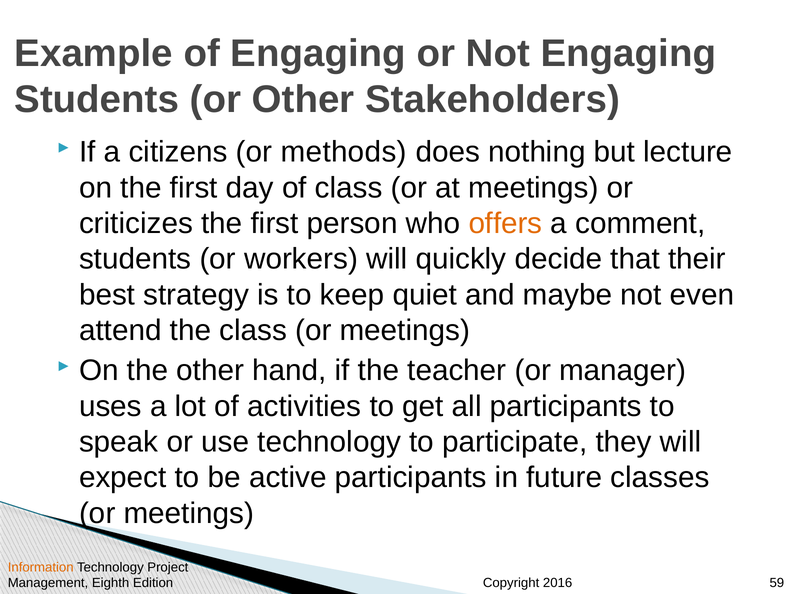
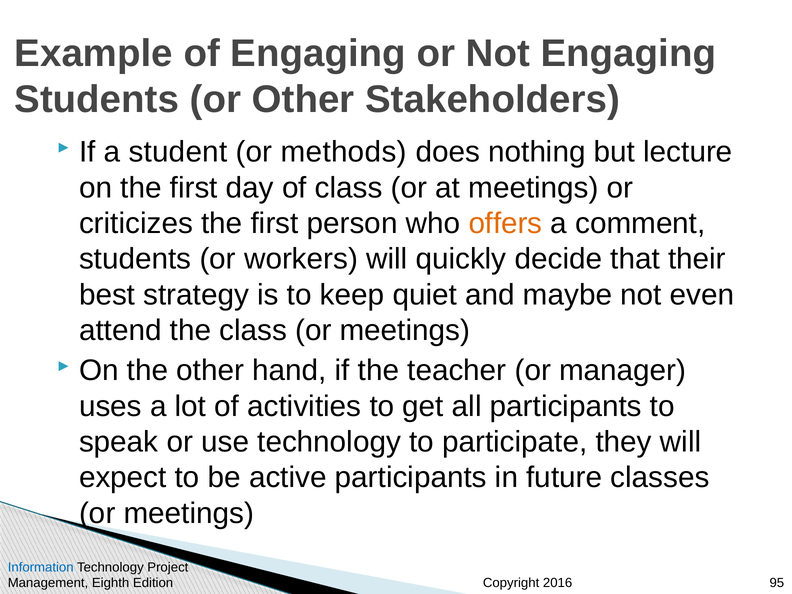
citizens: citizens -> student
Information colour: orange -> blue
59: 59 -> 95
